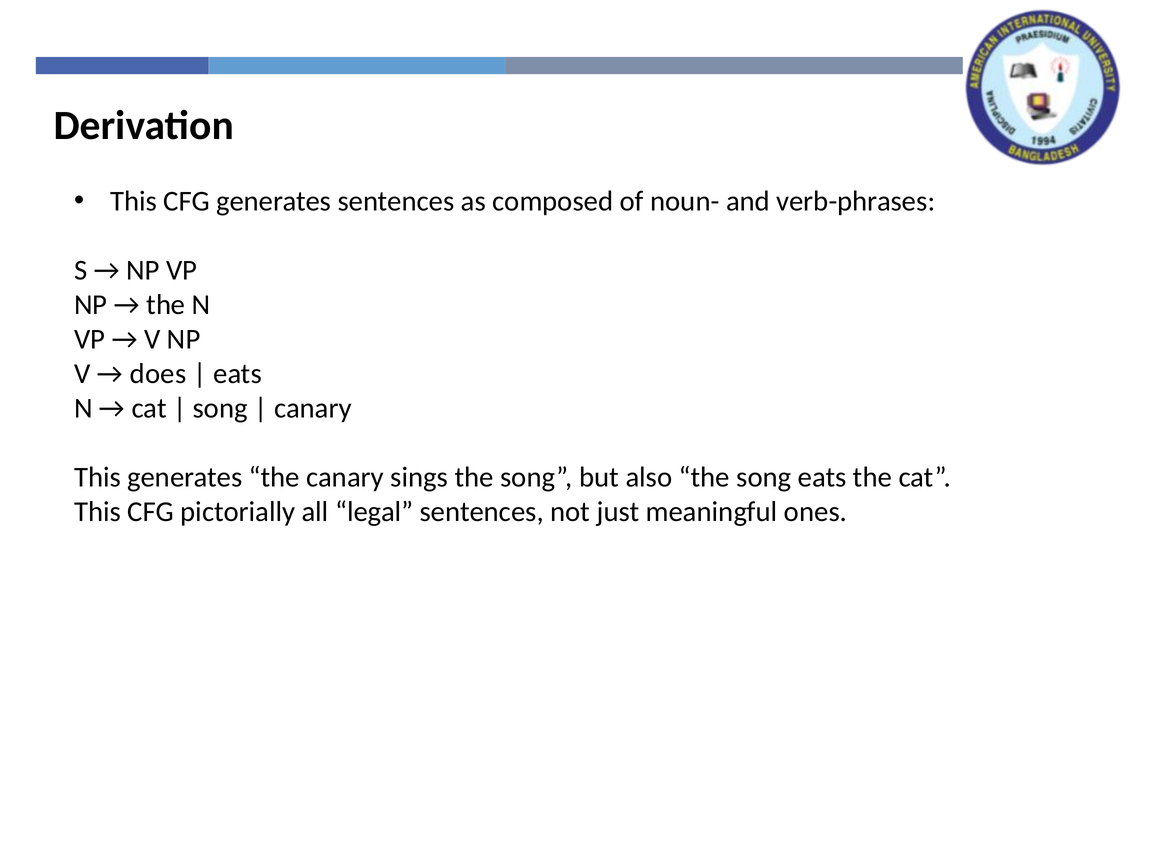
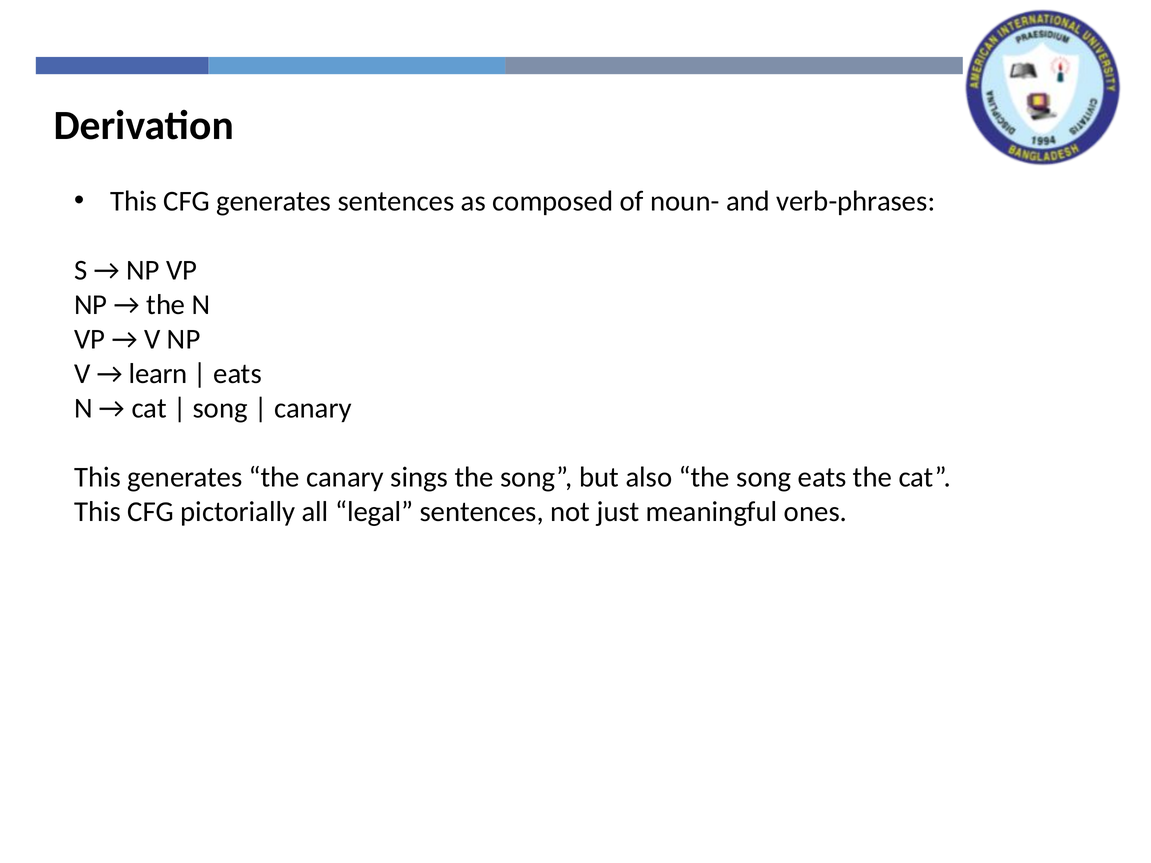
does: does -> learn
